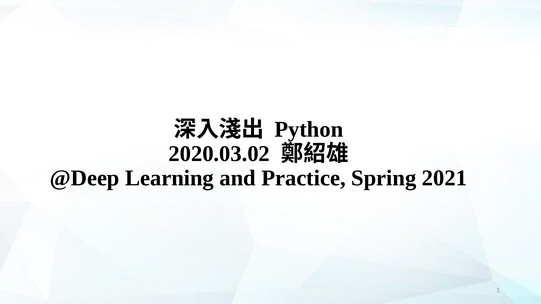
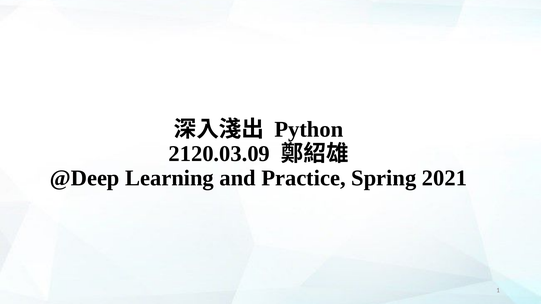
2020.03.02: 2020.03.02 -> 2120.03.09
